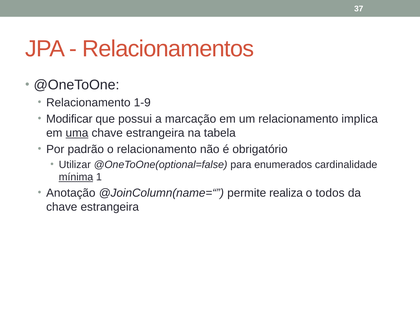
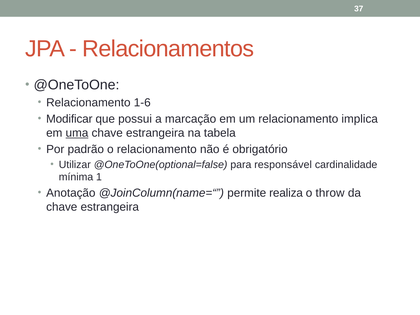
1-9: 1-9 -> 1-6
enumerados: enumerados -> responsável
mínima underline: present -> none
todos: todos -> throw
